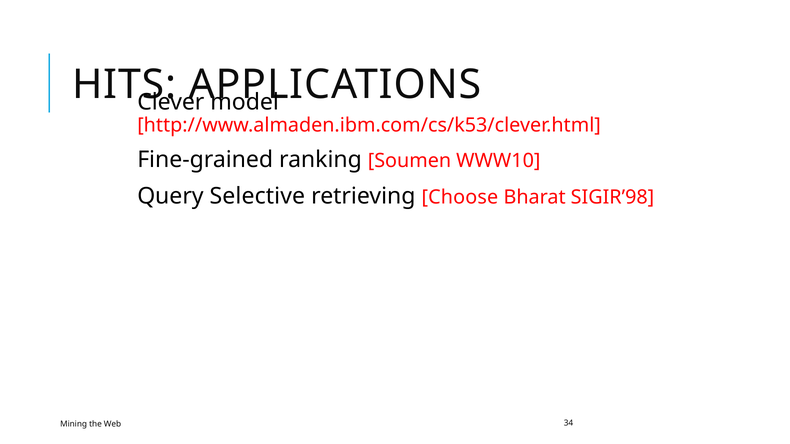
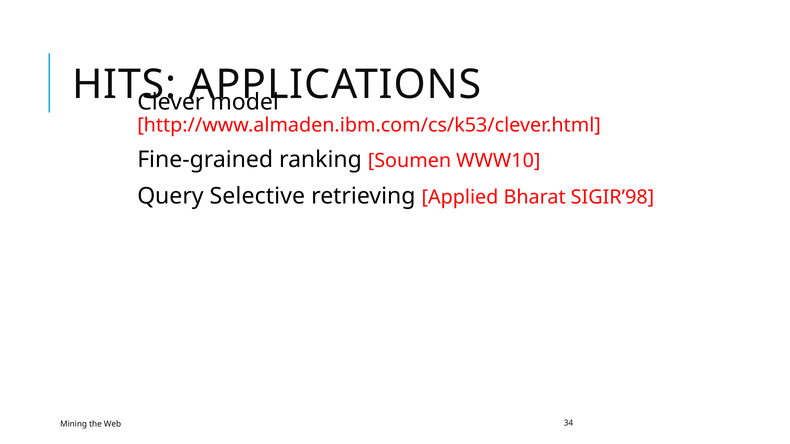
Choose: Choose -> Applied
